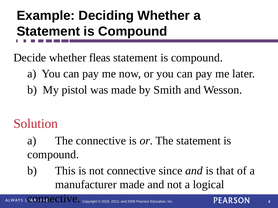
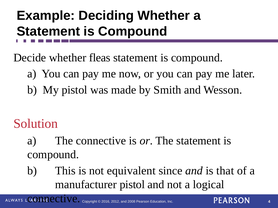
not connective: connective -> equivalent
manufacturer made: made -> pistol
